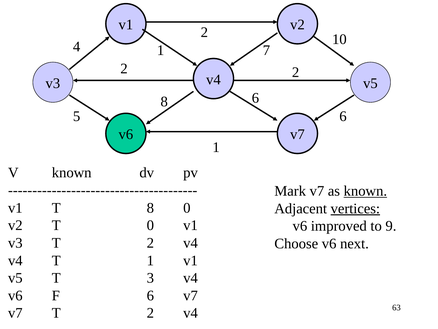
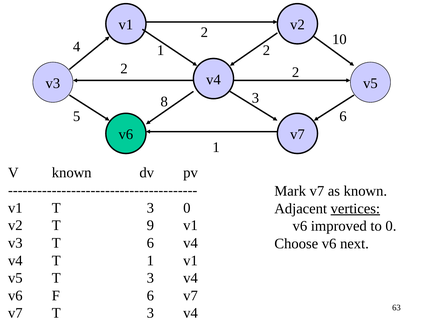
1 7: 7 -> 2
8 6: 6 -> 3
known at (365, 191) underline: present -> none
v1 T 8: 8 -> 3
T 0: 0 -> 9
to 9: 9 -> 0
v3 T 2: 2 -> 6
v7 T 2: 2 -> 3
